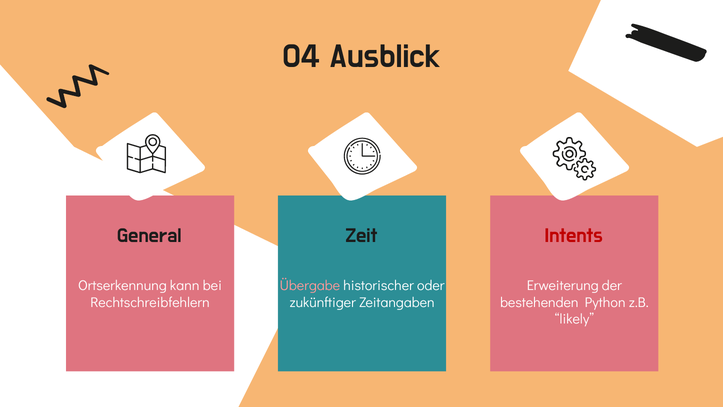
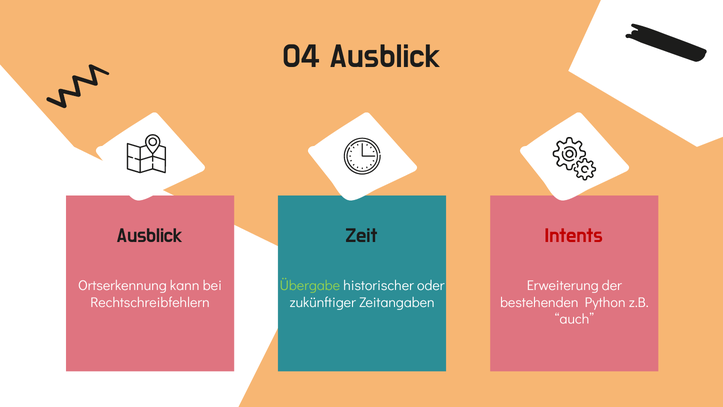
General at (149, 236): General -> Ausblick
Übergabe colour: pink -> light green
likely: likely -> auch
